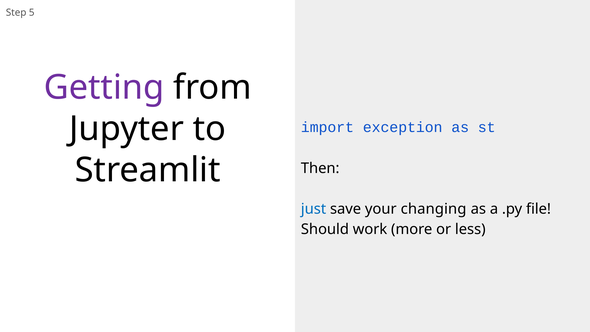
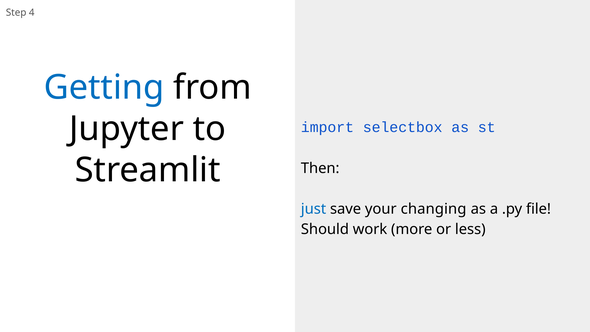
5: 5 -> 4
Getting colour: purple -> blue
exception: exception -> selectbox
